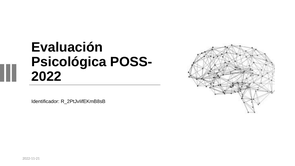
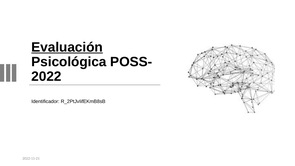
Evaluación underline: none -> present
